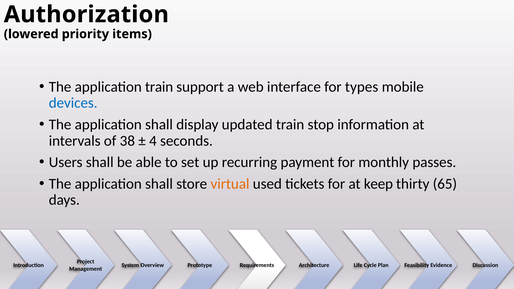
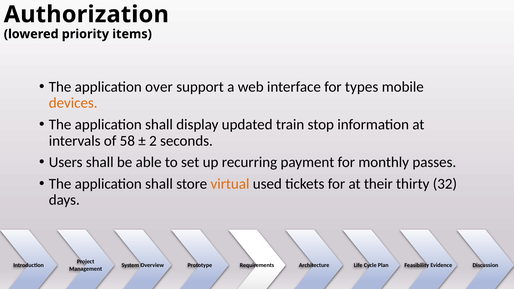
application train: train -> over
devices colour: blue -> orange
38: 38 -> 58
4: 4 -> 2
keep: keep -> their
65: 65 -> 32
